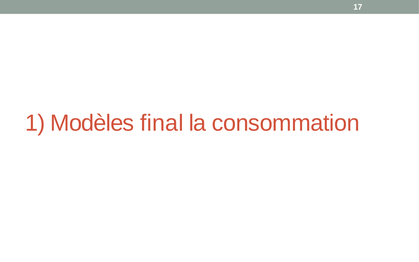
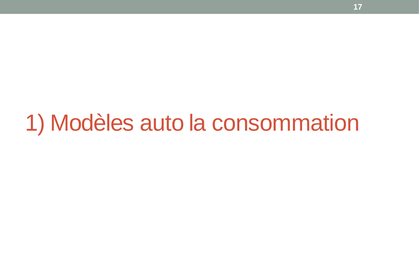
final: final -> auto
